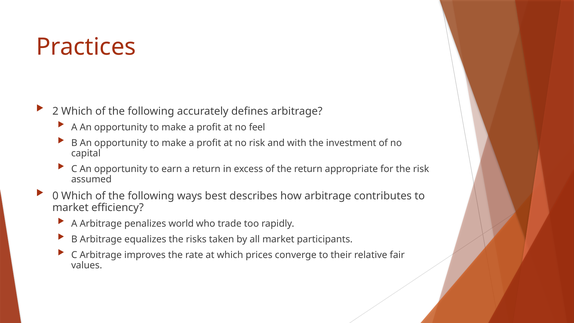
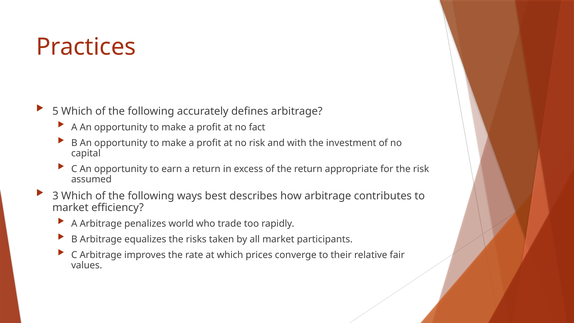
2: 2 -> 5
feel: feel -> fact
0: 0 -> 3
